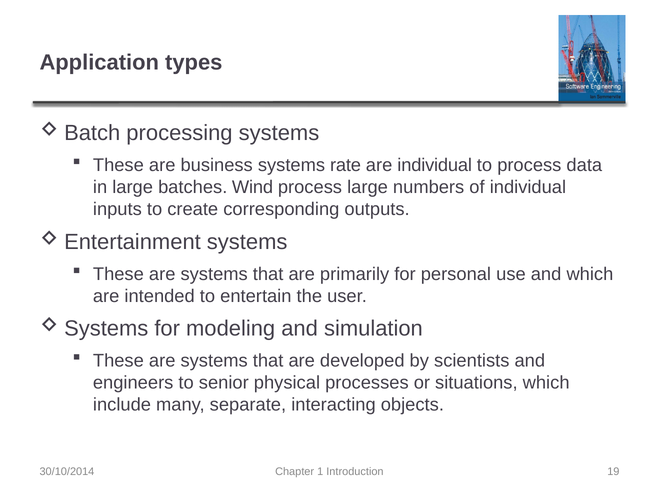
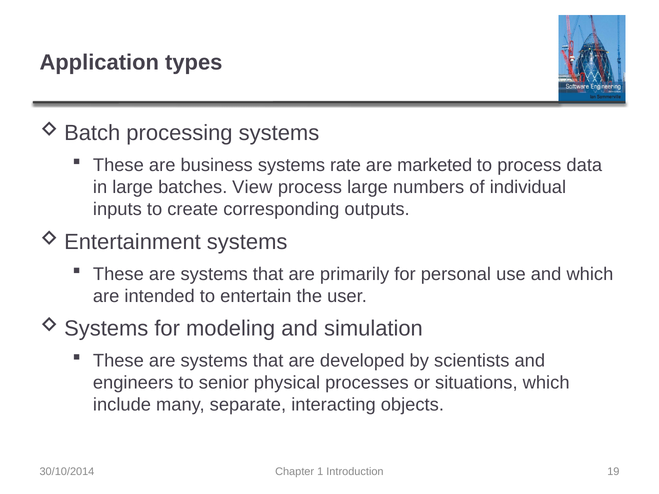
are individual: individual -> marketed
Wind: Wind -> View
